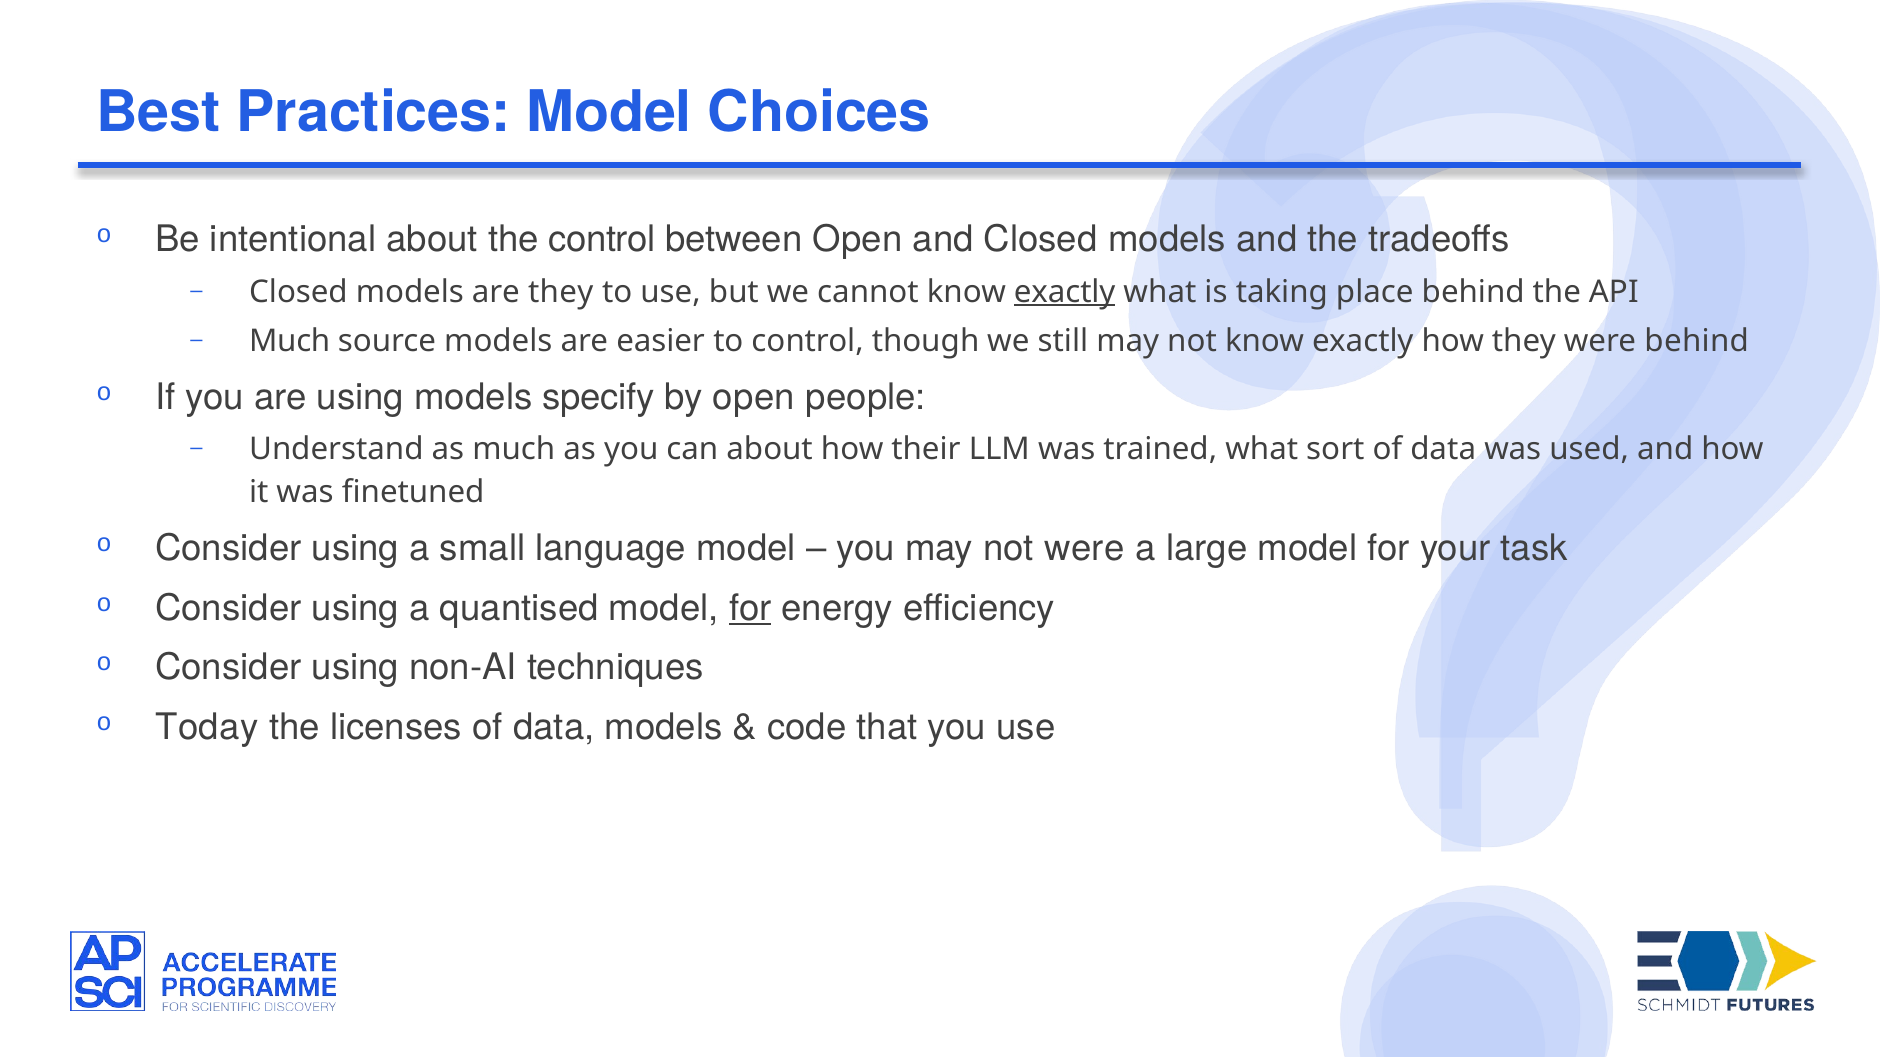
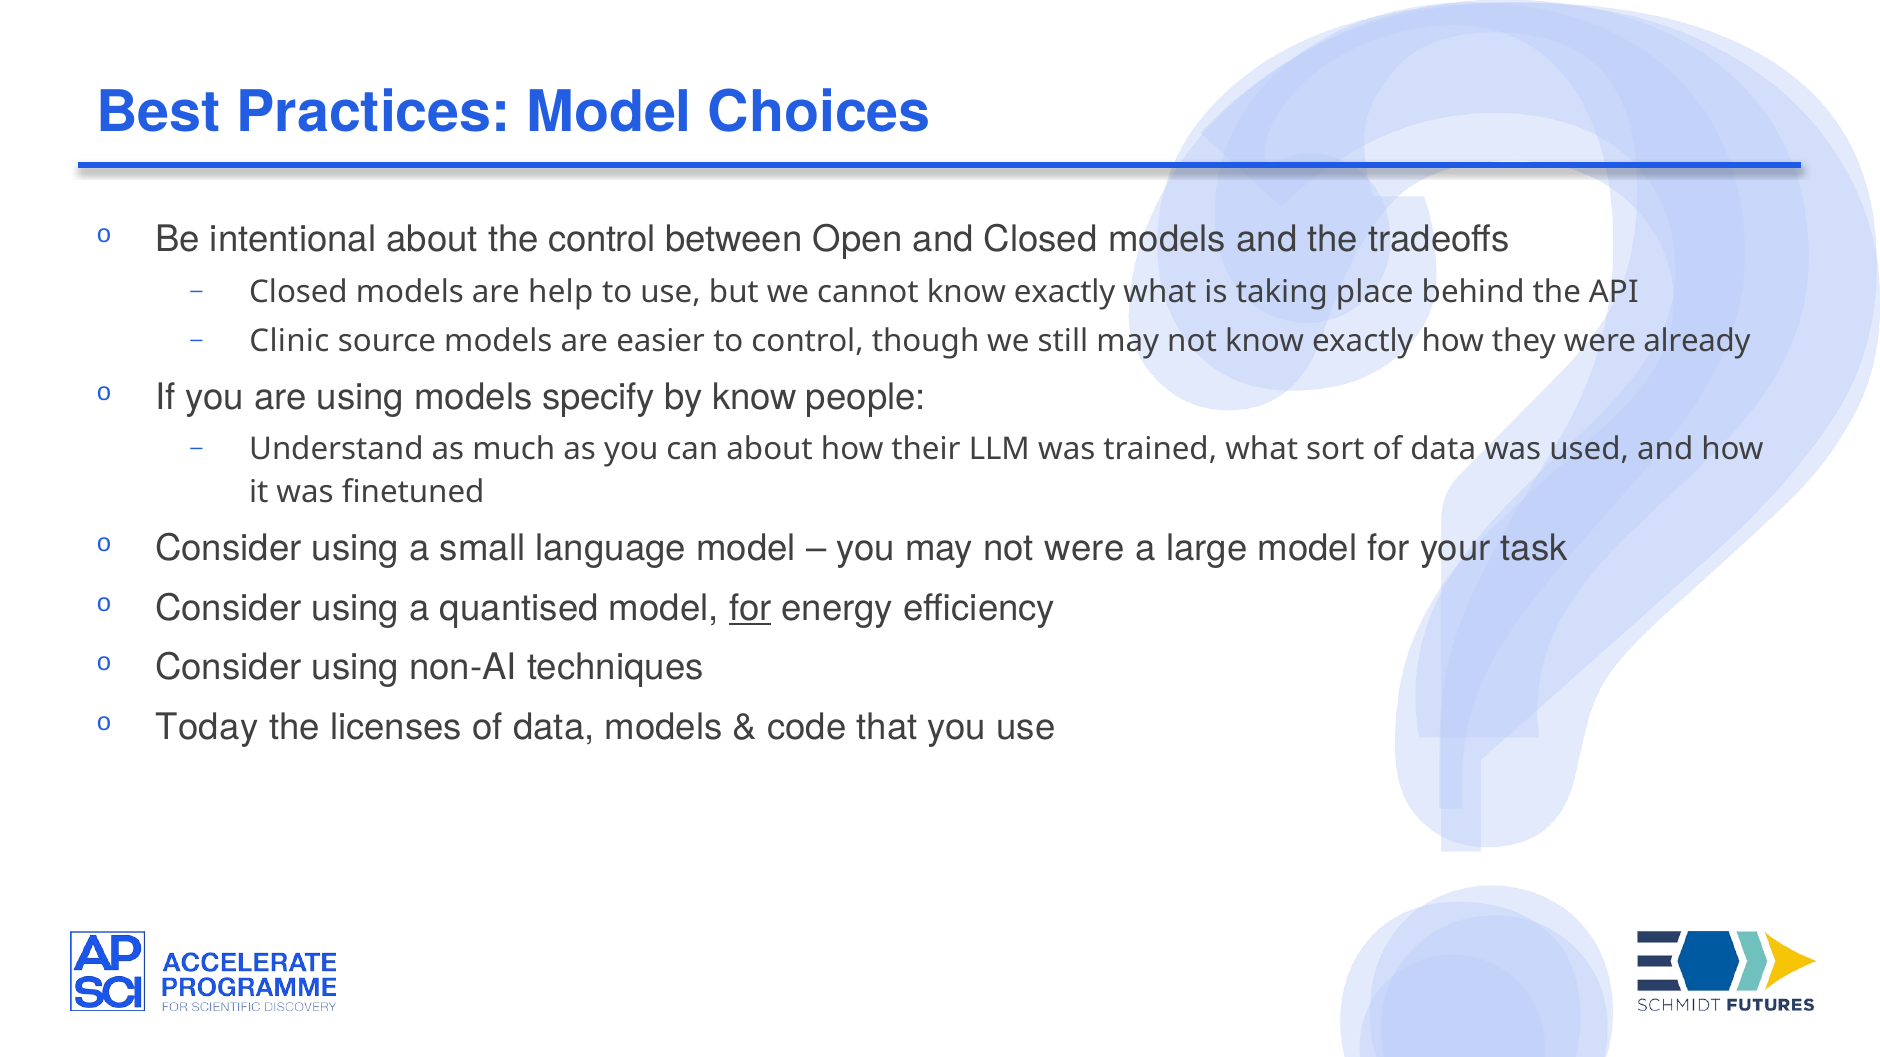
are they: they -> help
exactly at (1065, 292) underline: present -> none
Much at (290, 341): Much -> Clinic
were behind: behind -> already
by open: open -> know
